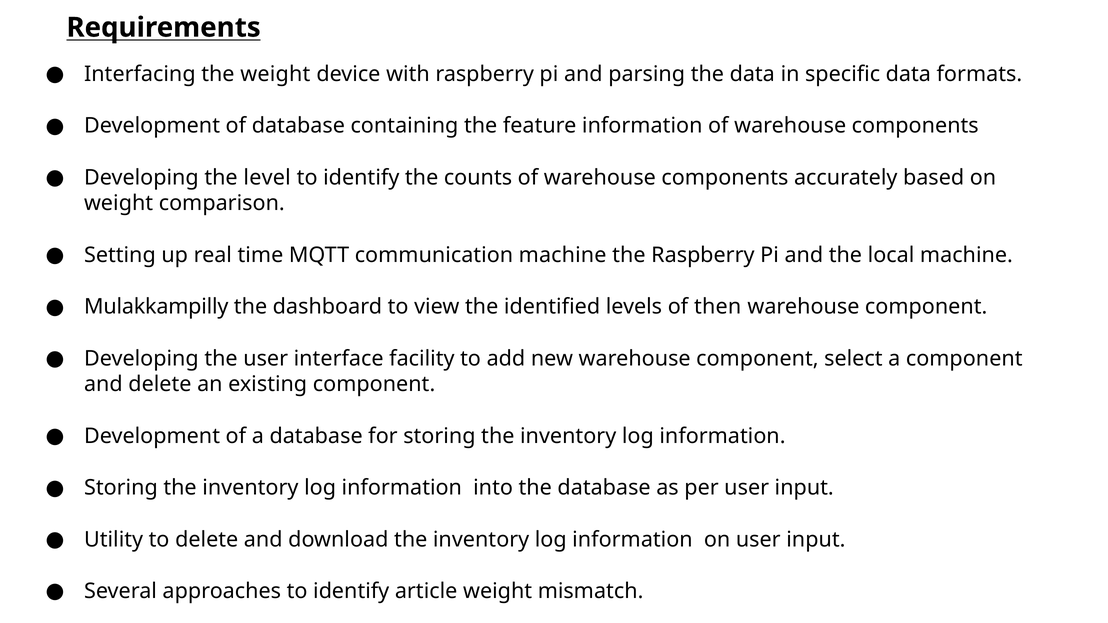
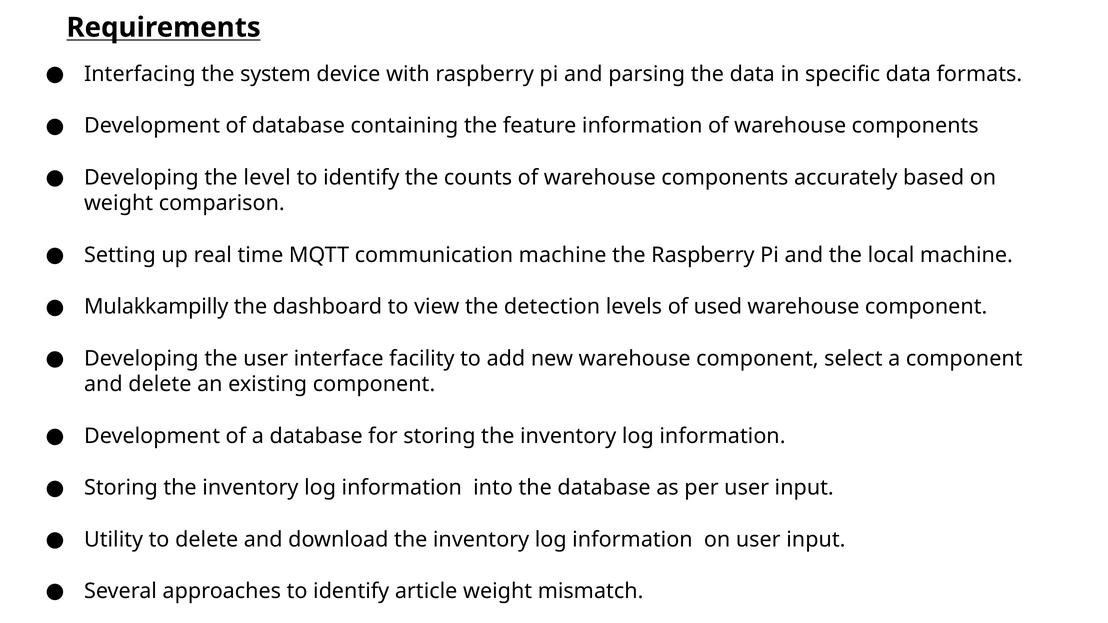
the weight: weight -> system
identified: identified -> detection
then: then -> used
